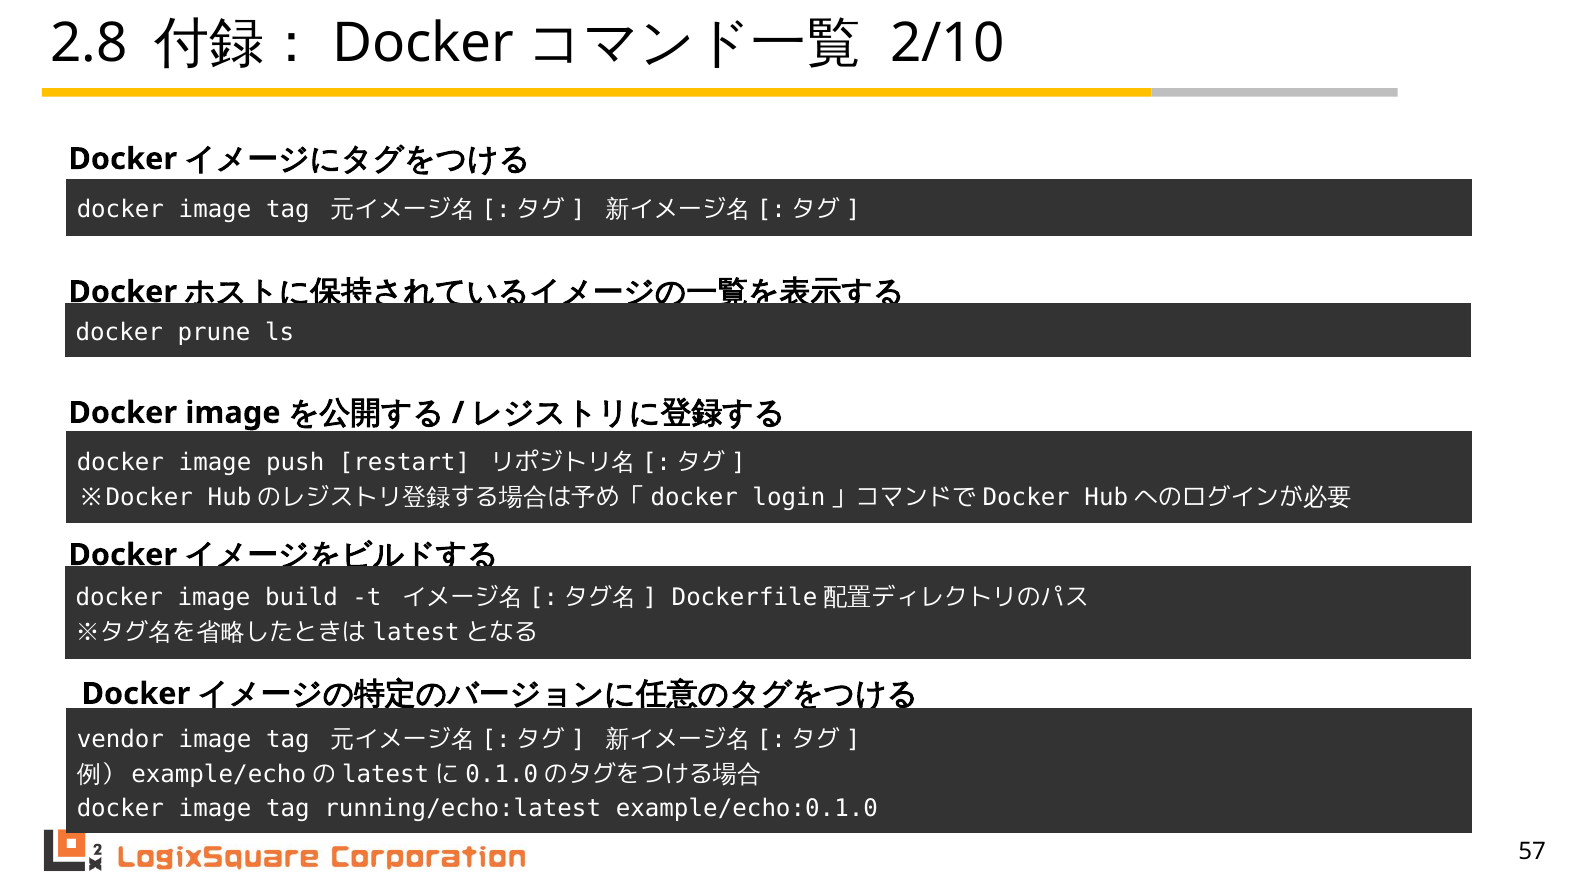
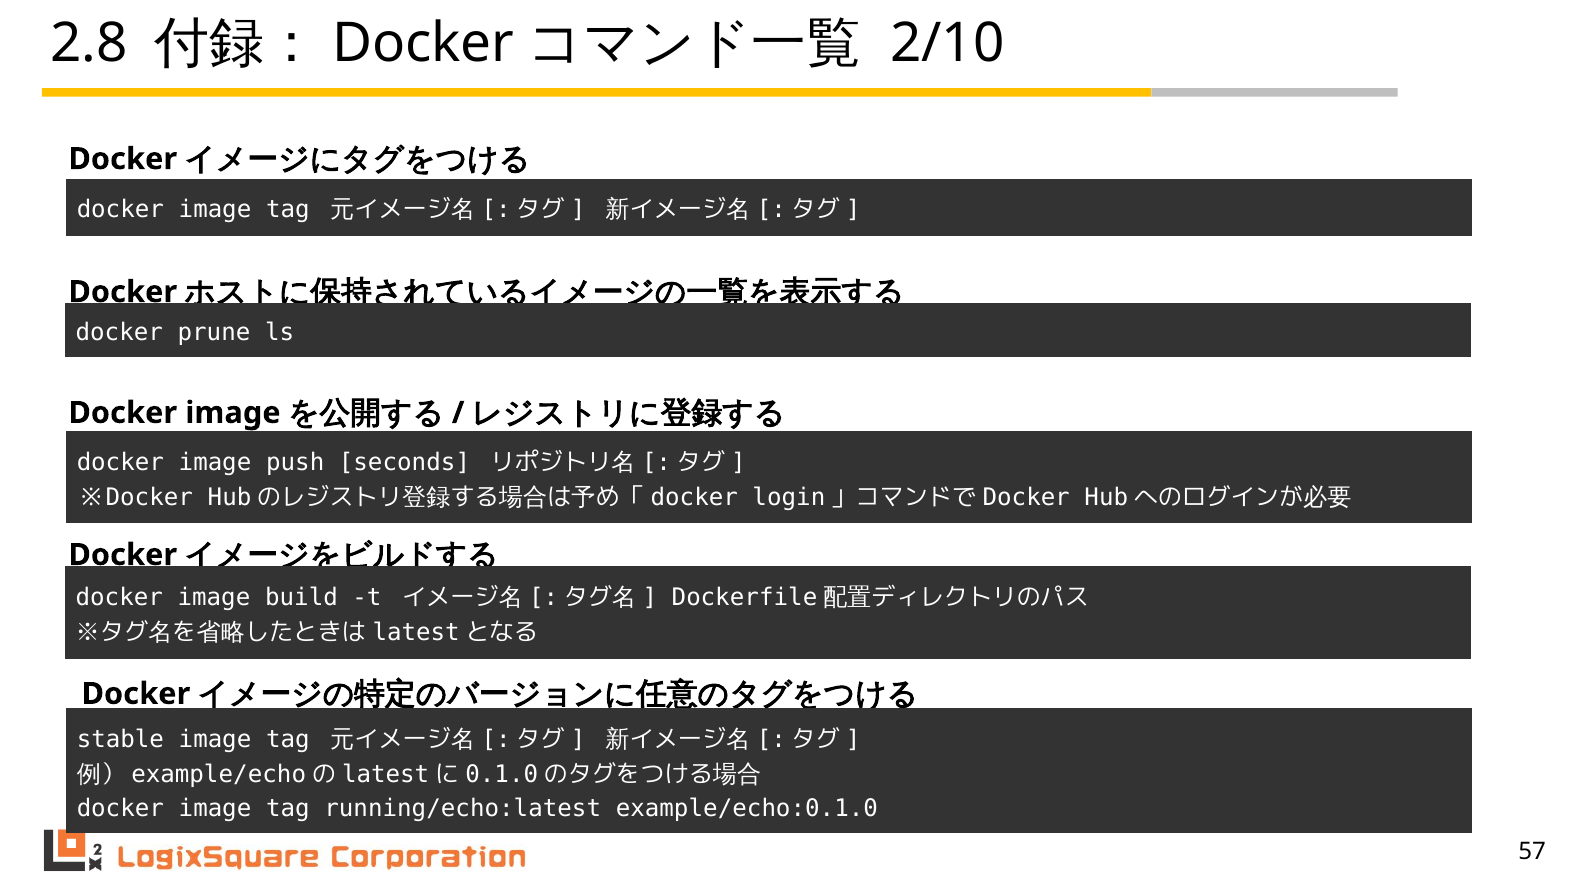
restart: restart -> seconds
vendor: vendor -> stable
